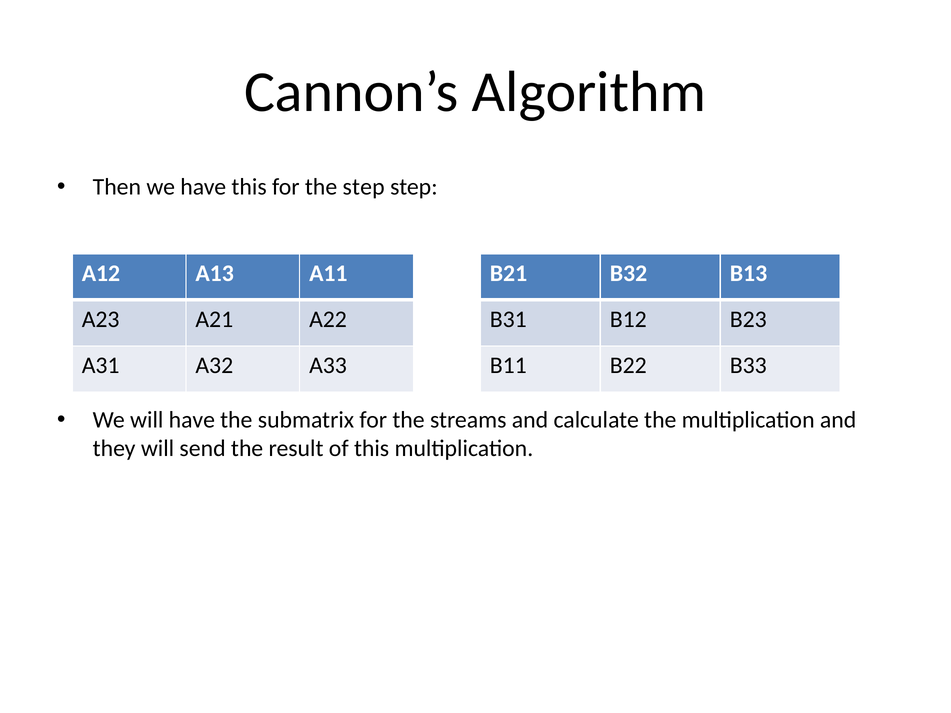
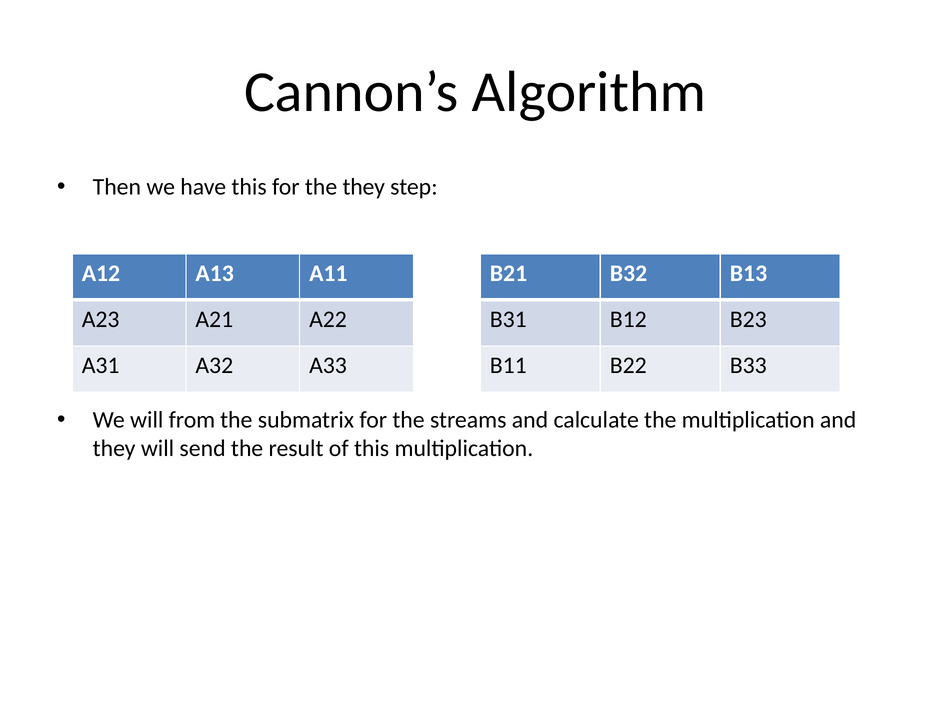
the step: step -> they
will have: have -> from
